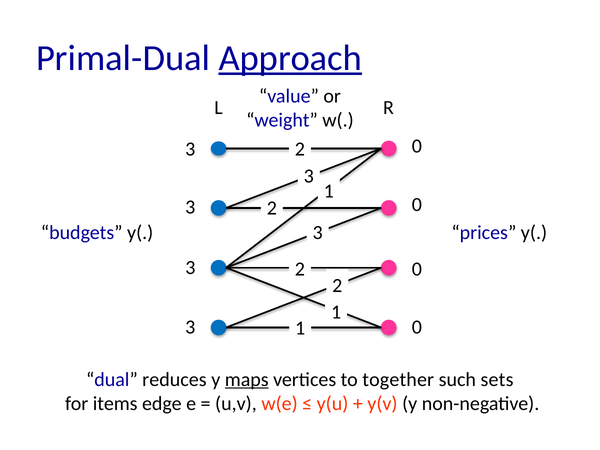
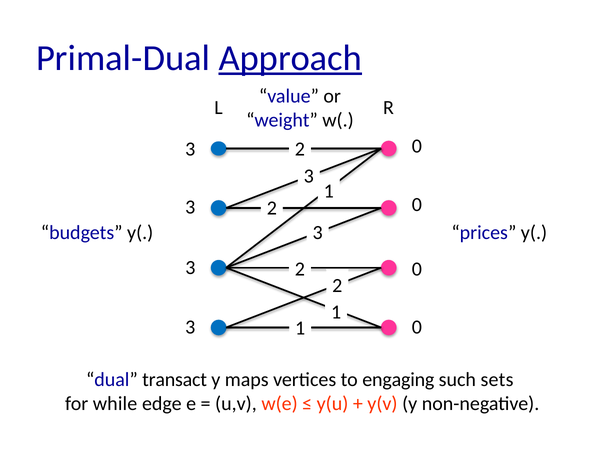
reduces: reduces -> transact
maps underline: present -> none
together: together -> engaging
items: items -> while
